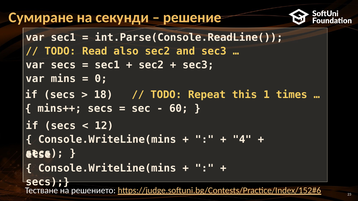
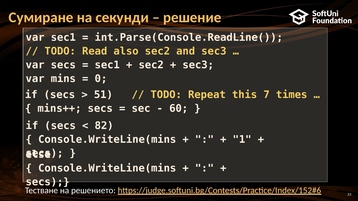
18: 18 -> 51
1: 1 -> 7
12: 12 -> 82
4: 4 -> 1
